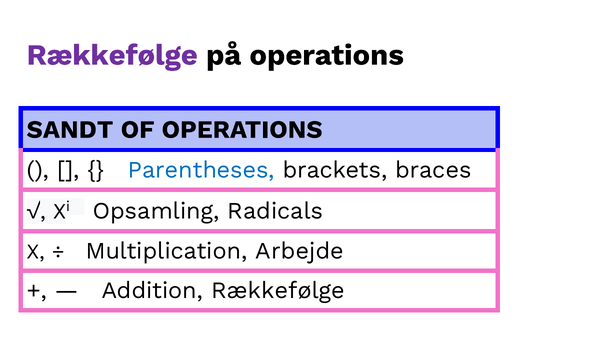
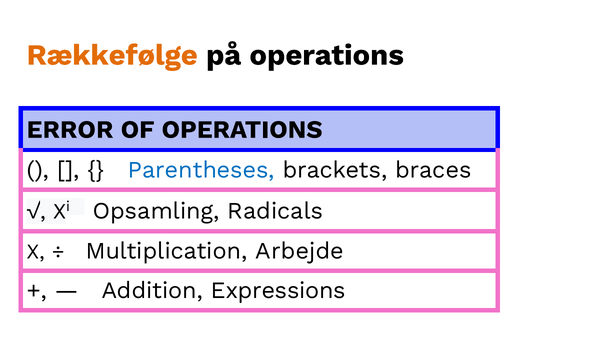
Rækkefølge at (112, 55) colour: purple -> orange
SANDT: SANDT -> ERROR
Addition Rækkefølge: Rækkefølge -> Expressions
